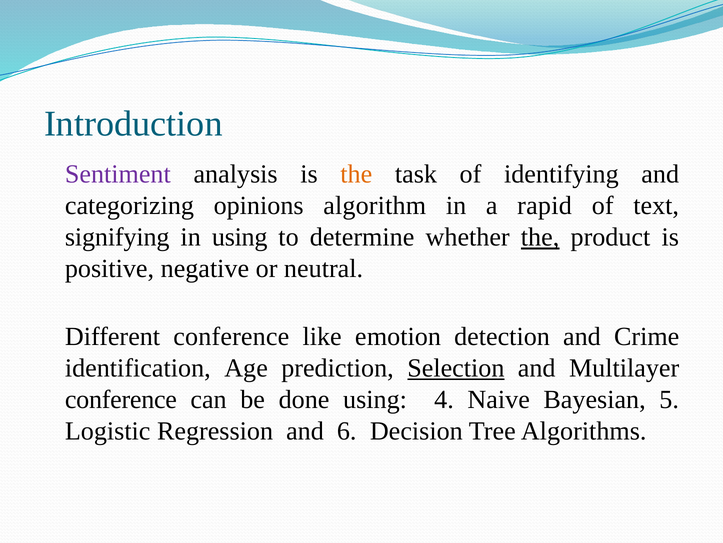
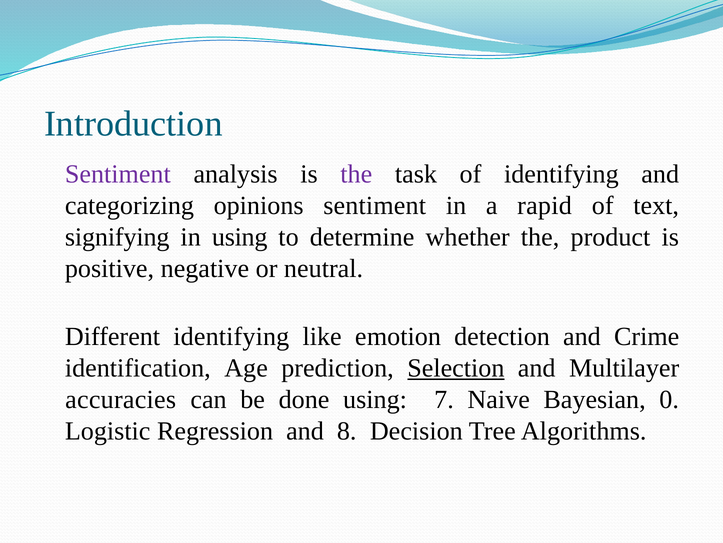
the at (356, 174) colour: orange -> purple
opinions algorithm: algorithm -> sentiment
the at (540, 237) underline: present -> none
Different conference: conference -> identifying
conference at (121, 399): conference -> accuracies
4: 4 -> 7
5: 5 -> 0
6: 6 -> 8
